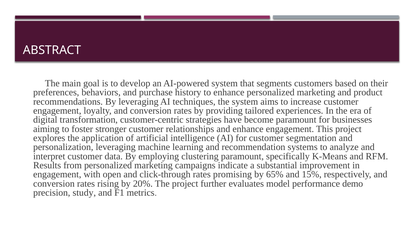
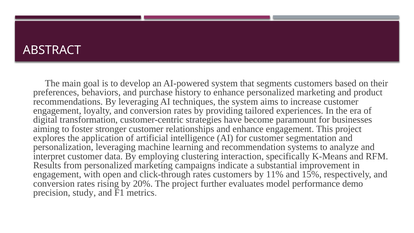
clustering paramount: paramount -> interaction
rates promising: promising -> customers
65%: 65% -> 11%
